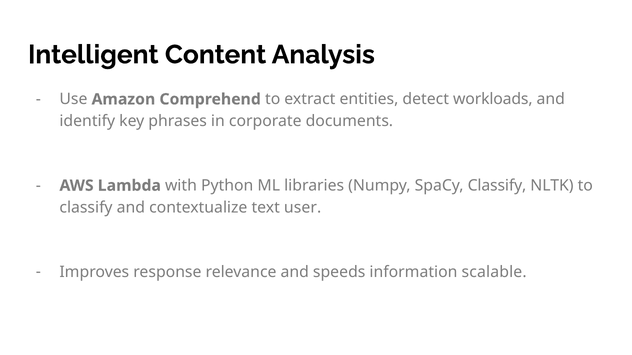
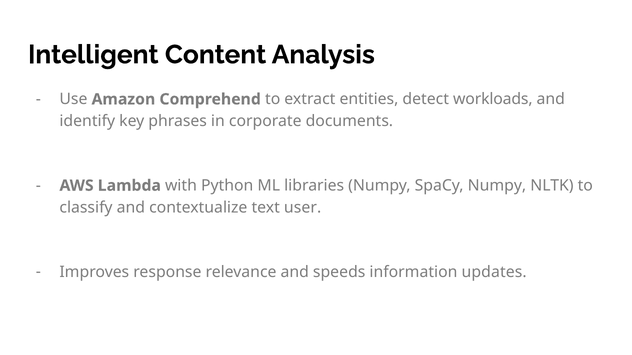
SpaCy Classify: Classify -> Numpy
scalable: scalable -> updates
